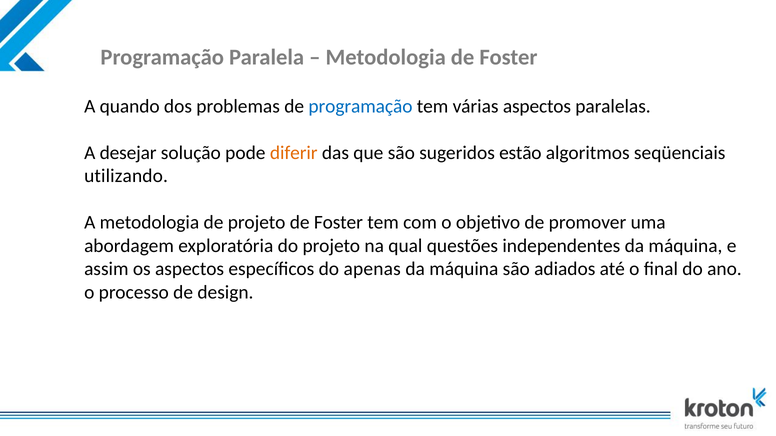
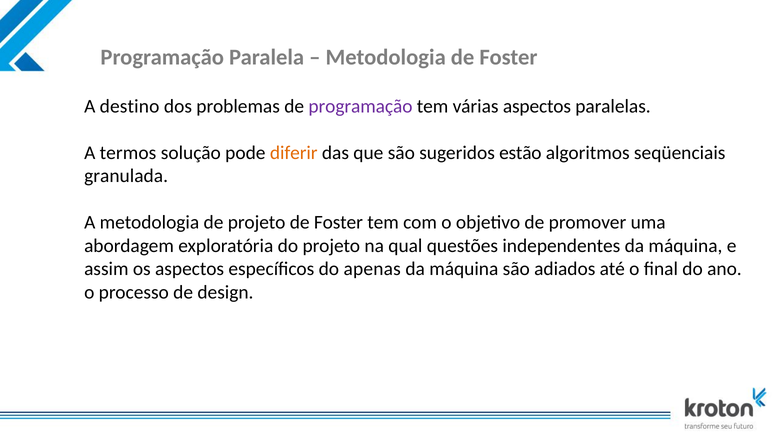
quando: quando -> destino
programação at (360, 106) colour: blue -> purple
desejar: desejar -> termos
utilizando: utilizando -> granulada
